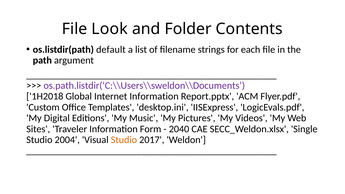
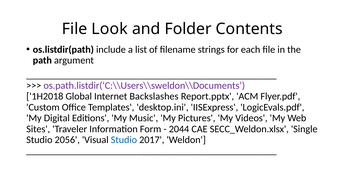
default: default -> include
Internet Information: Information -> Backslashes
2040: 2040 -> 2044
2004: 2004 -> 2056
Studio at (124, 140) colour: orange -> blue
